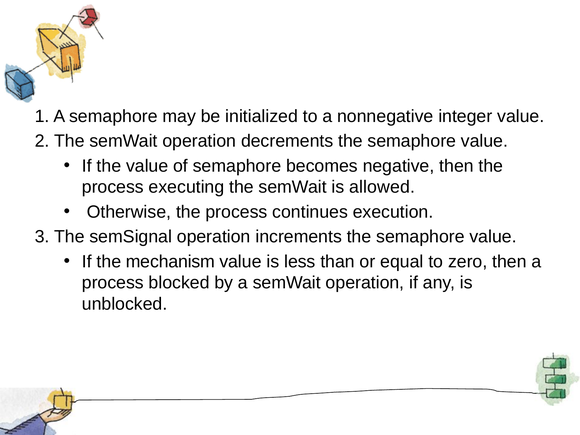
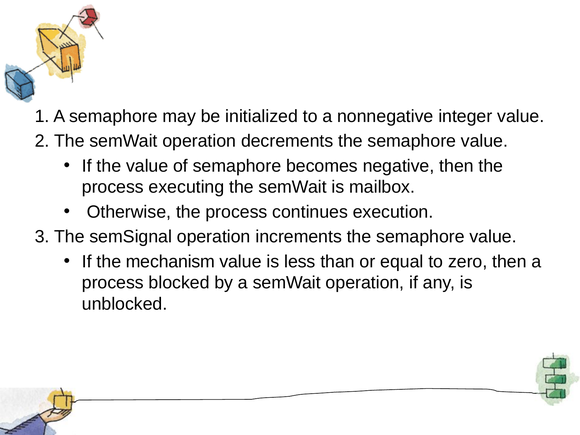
allowed: allowed -> mailbox
